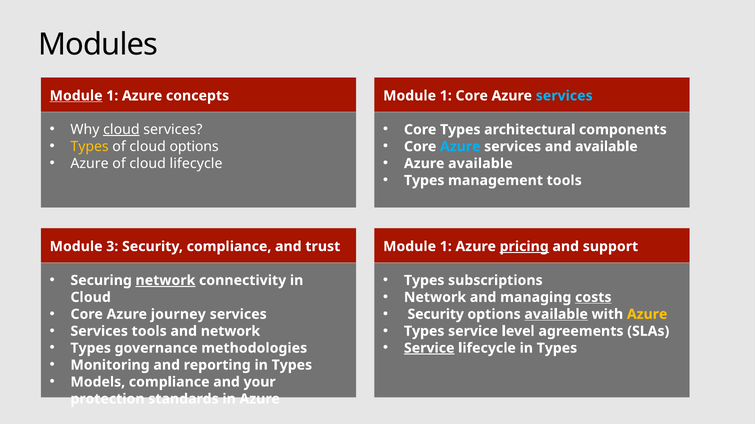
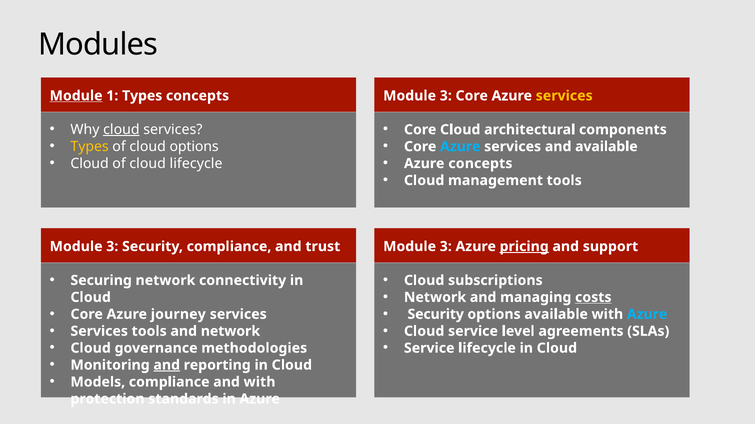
Azure at (142, 96): Azure -> Types
1 at (446, 96): 1 -> 3
services at (564, 96) colour: light blue -> yellow
Core Types: Types -> Cloud
Azure at (90, 164): Azure -> Cloud
Azure available: available -> concepts
Types at (424, 181): Types -> Cloud
1 at (446, 247): 1 -> 3
network at (165, 281) underline: present -> none
Types at (424, 281): Types -> Cloud
available at (556, 315) underline: present -> none
Azure at (647, 315) colour: yellow -> light blue
Types at (424, 332): Types -> Cloud
Types at (91, 349): Types -> Cloud
Service at (429, 349) underline: present -> none
lifecycle in Types: Types -> Cloud
and at (167, 366) underline: none -> present
reporting in Types: Types -> Cloud
and your: your -> with
